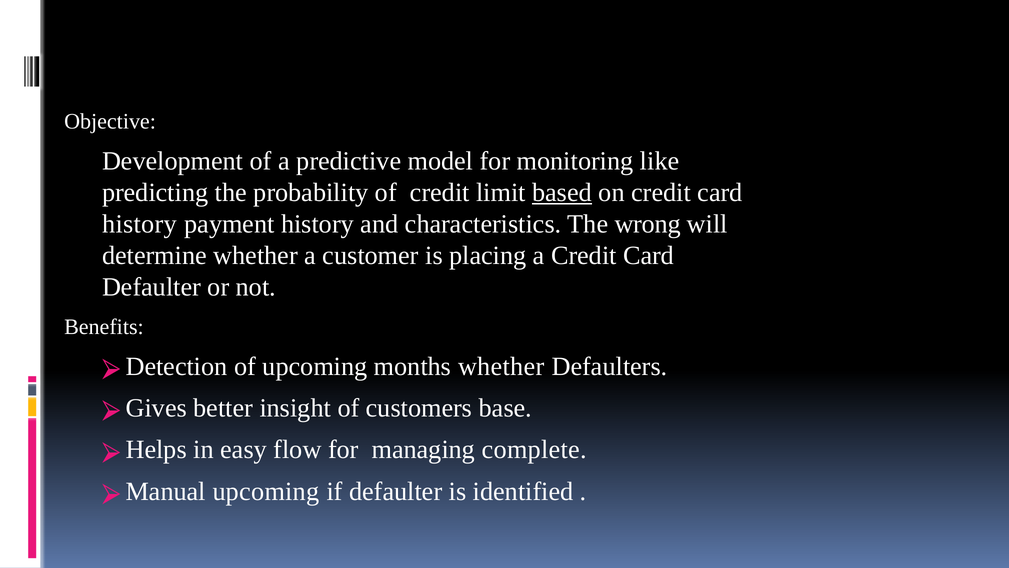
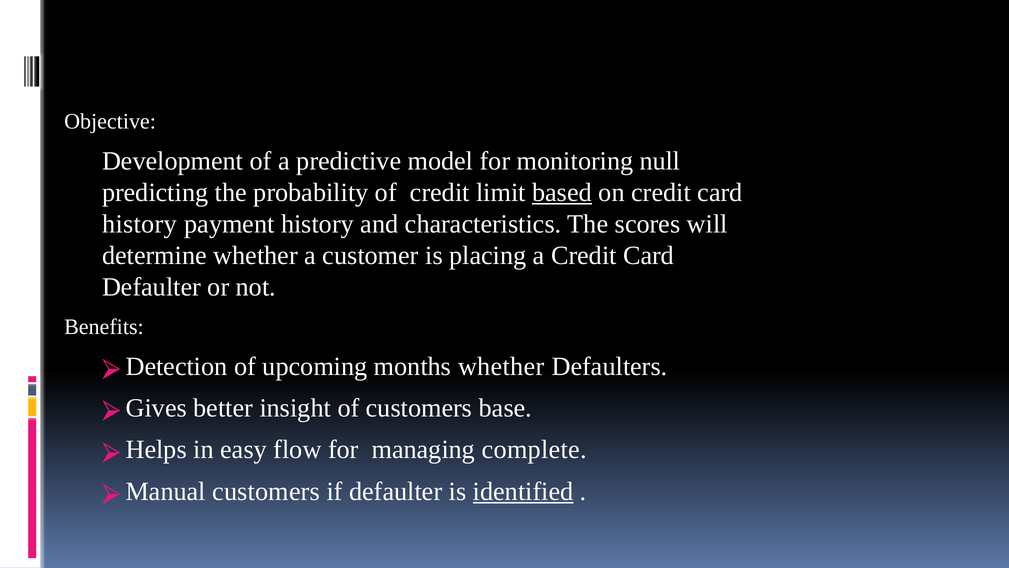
like: like -> null
wrong: wrong -> scores
Manual upcoming: upcoming -> customers
identified underline: none -> present
